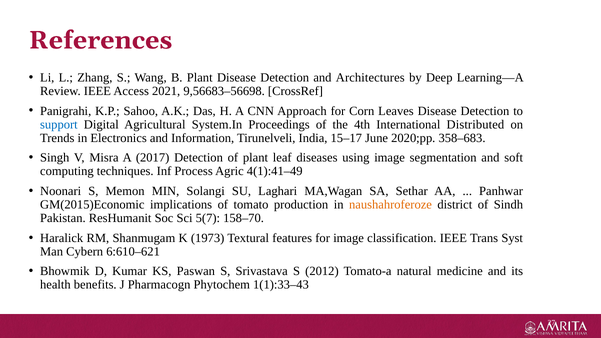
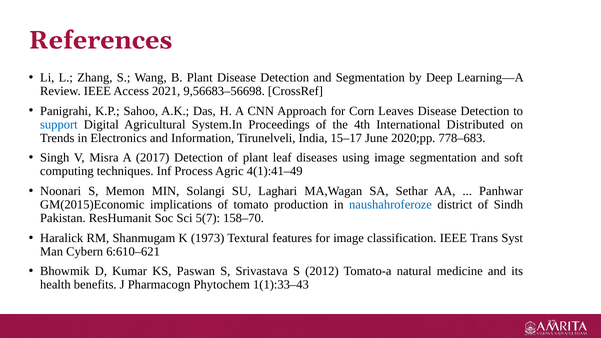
and Architectures: Architectures -> Segmentation
358–683: 358–683 -> 778–683
naushahroferoze colour: orange -> blue
